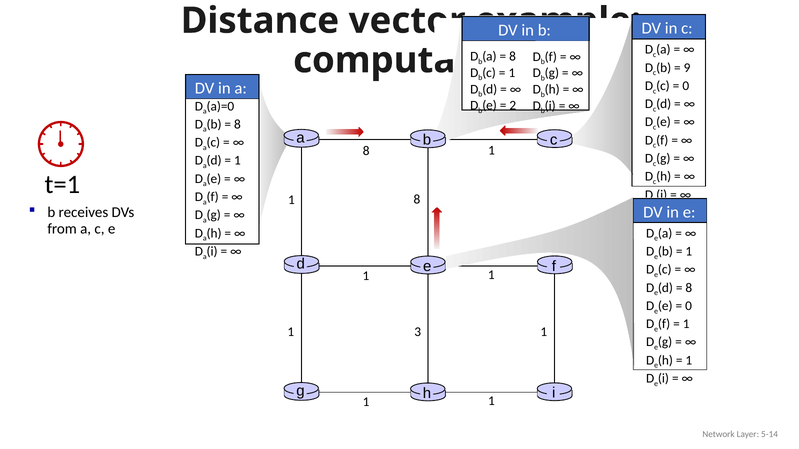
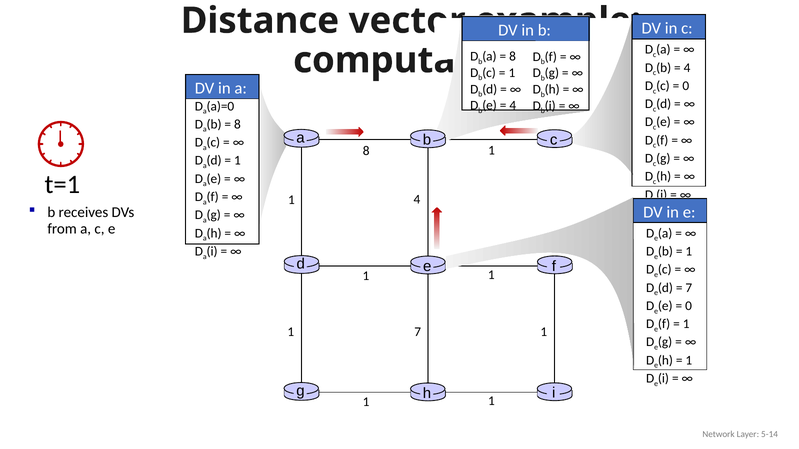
9 at (687, 68): 9 -> 4
2 at (513, 106): 2 -> 4
8 at (417, 199): 8 -> 4
8 at (689, 288): 8 -> 7
1 3: 3 -> 7
